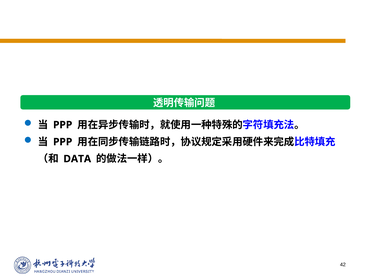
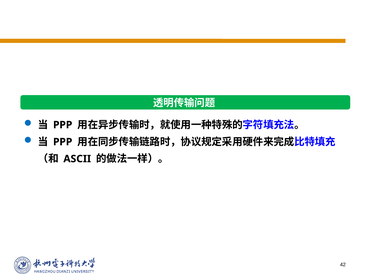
DATA: DATA -> ASCII
